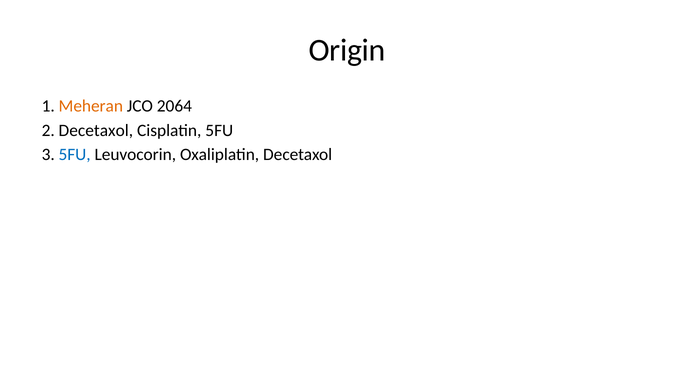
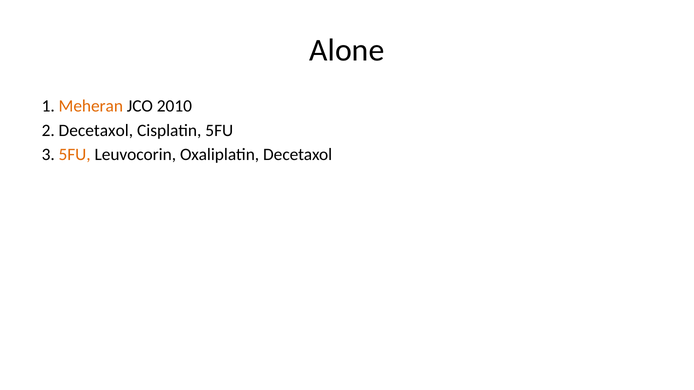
Origin: Origin -> Alone
2064: 2064 -> 2010
5FU at (75, 155) colour: blue -> orange
